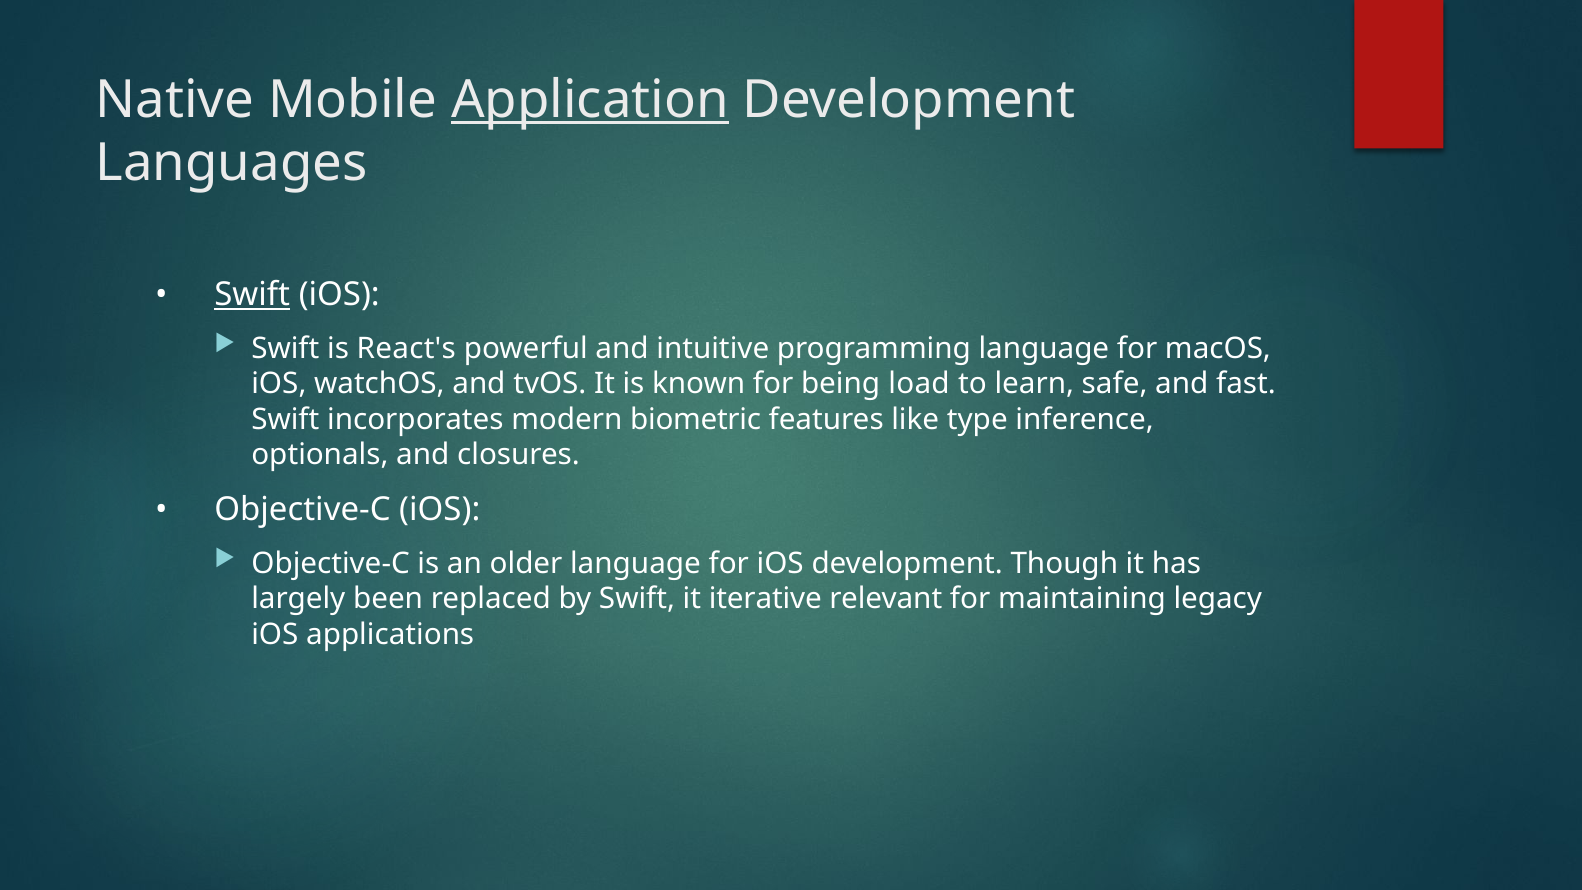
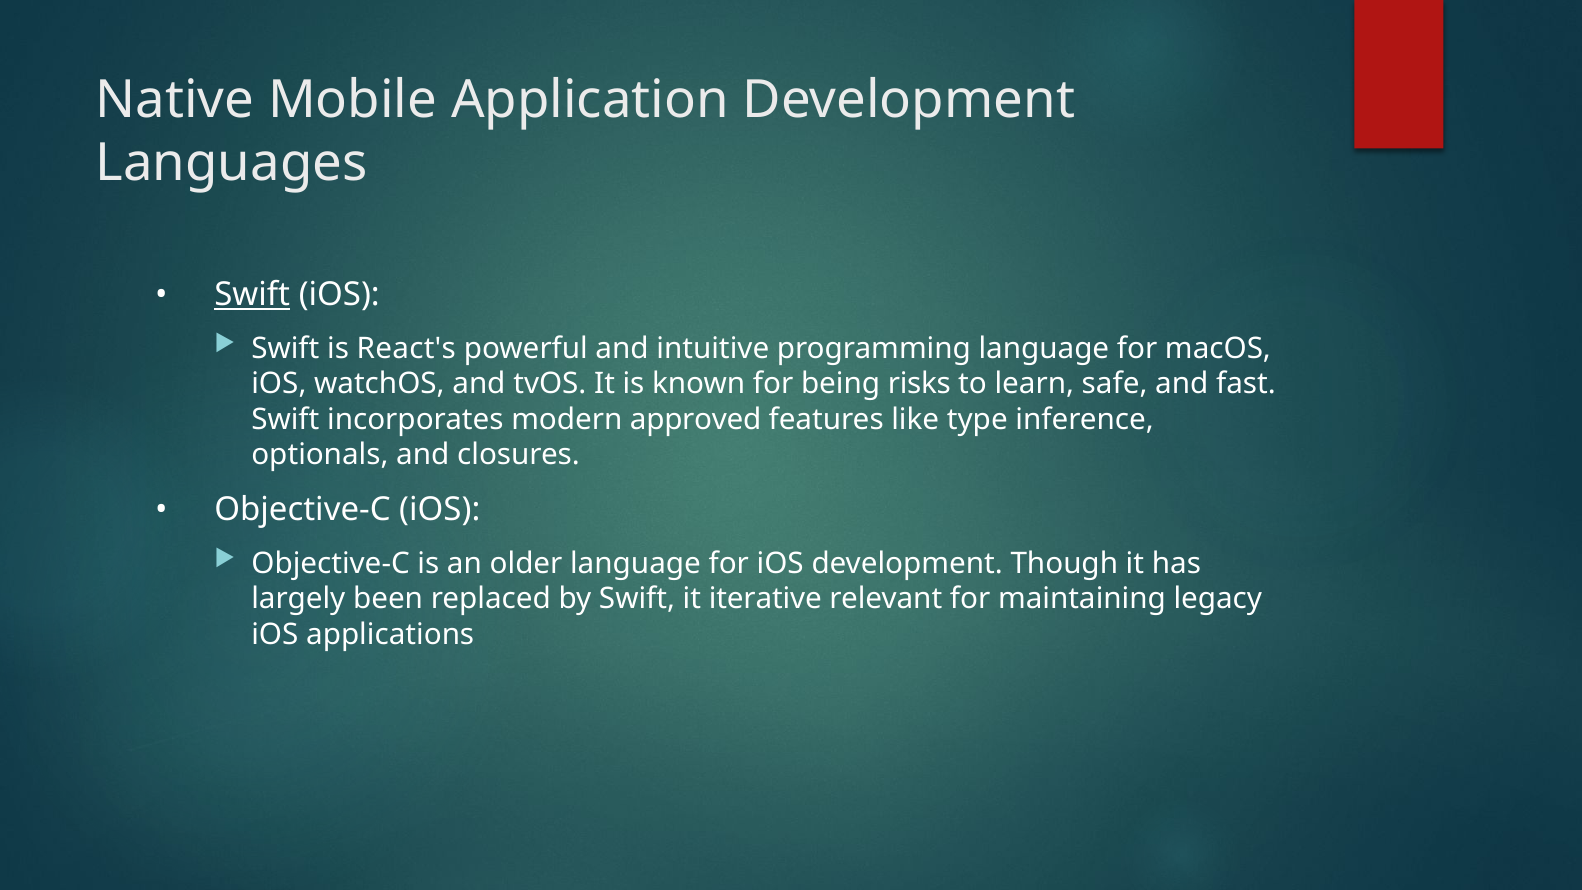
Application underline: present -> none
load: load -> risks
biometric: biometric -> approved
